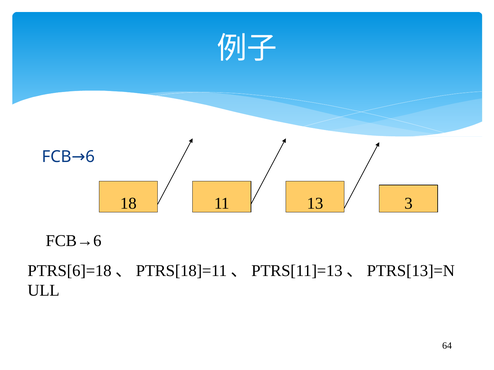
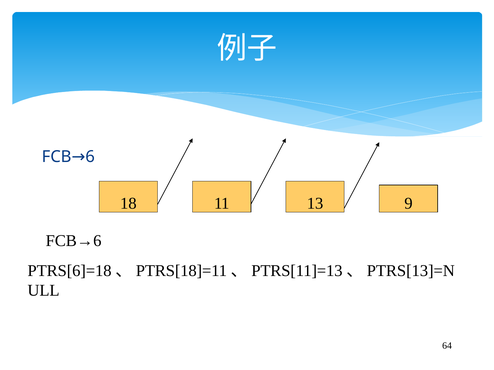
3: 3 -> 9
